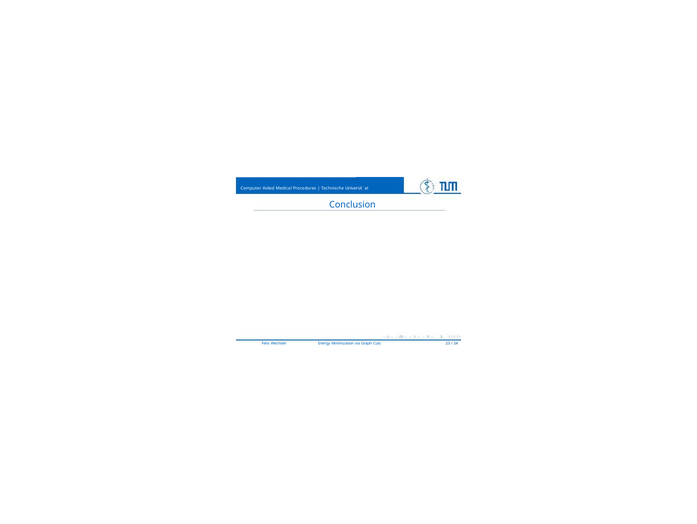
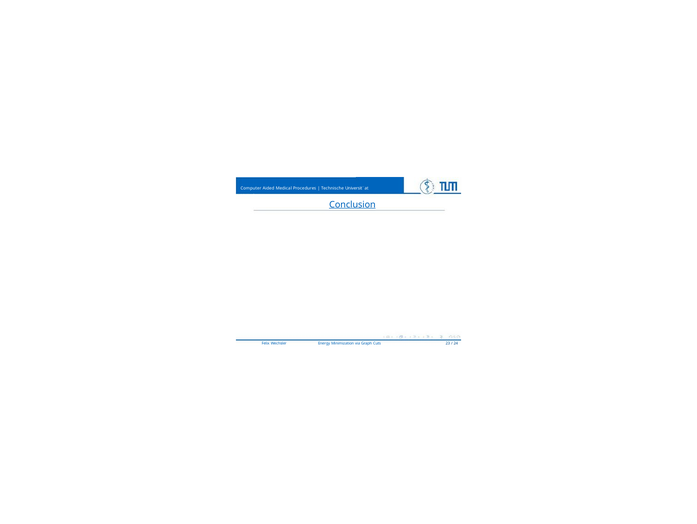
Conclusion underline: none -> present
